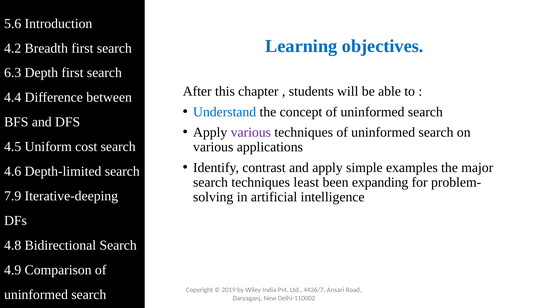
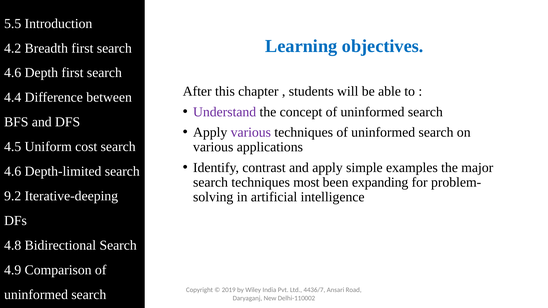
5.6: 5.6 -> 5.5
6.3 at (13, 73): 6.3 -> 4.6
Understand colour: blue -> purple
least: least -> most
7.9: 7.9 -> 9.2
